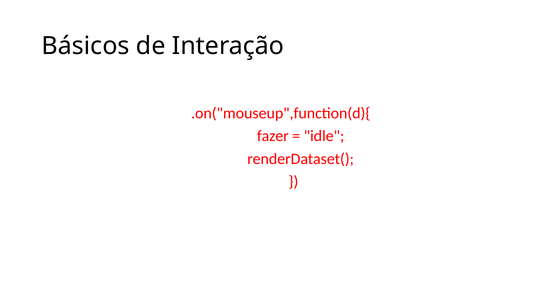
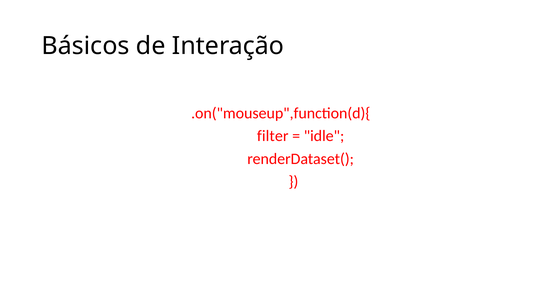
fazer: fazer -> filter
